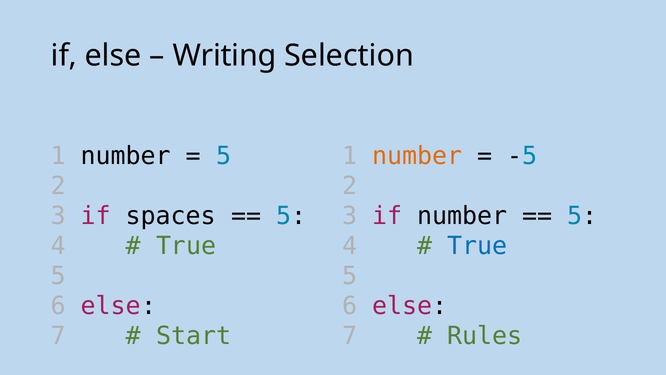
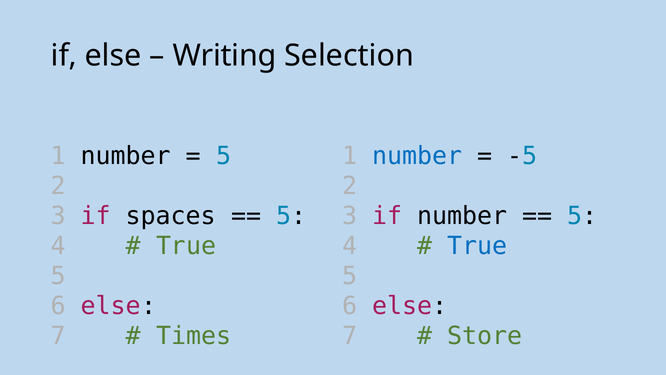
number at (417, 156) colour: orange -> blue
Start: Start -> Times
Rules: Rules -> Store
